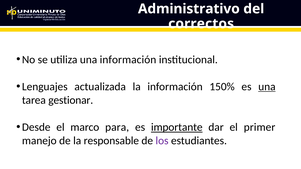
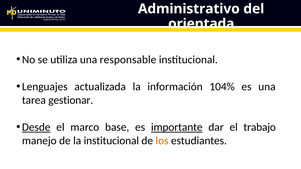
correctos: correctos -> orientada
una información: información -> responsable
150%: 150% -> 104%
una at (267, 87) underline: present -> none
Desde underline: none -> present
para: para -> base
primer: primer -> trabajo
la responsable: responsable -> institucional
los colour: purple -> orange
